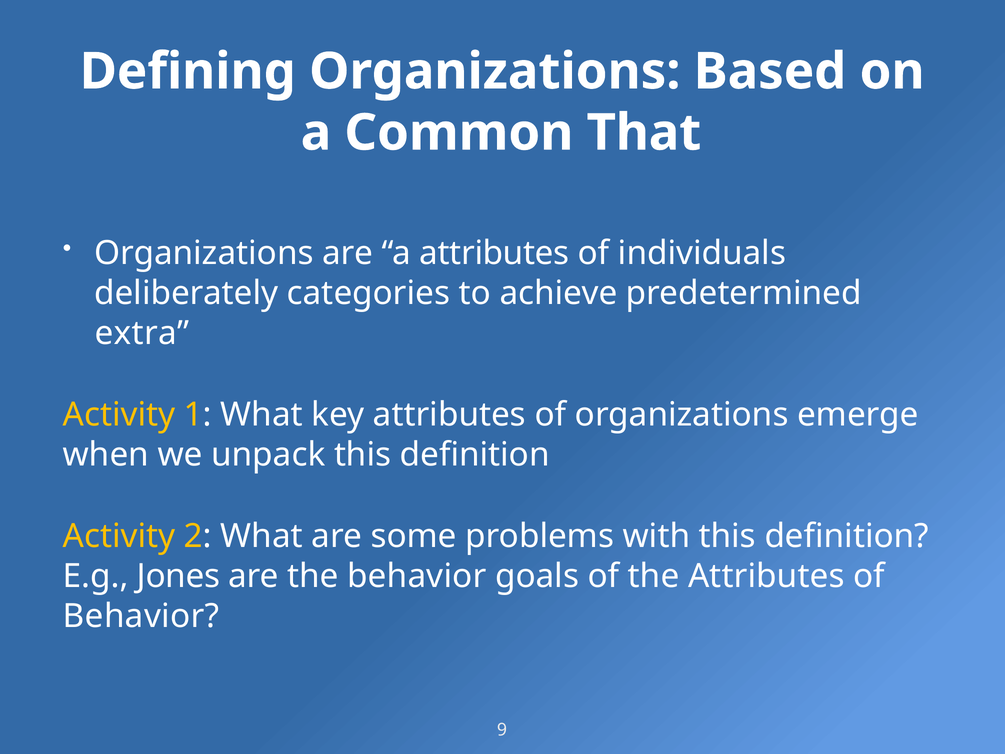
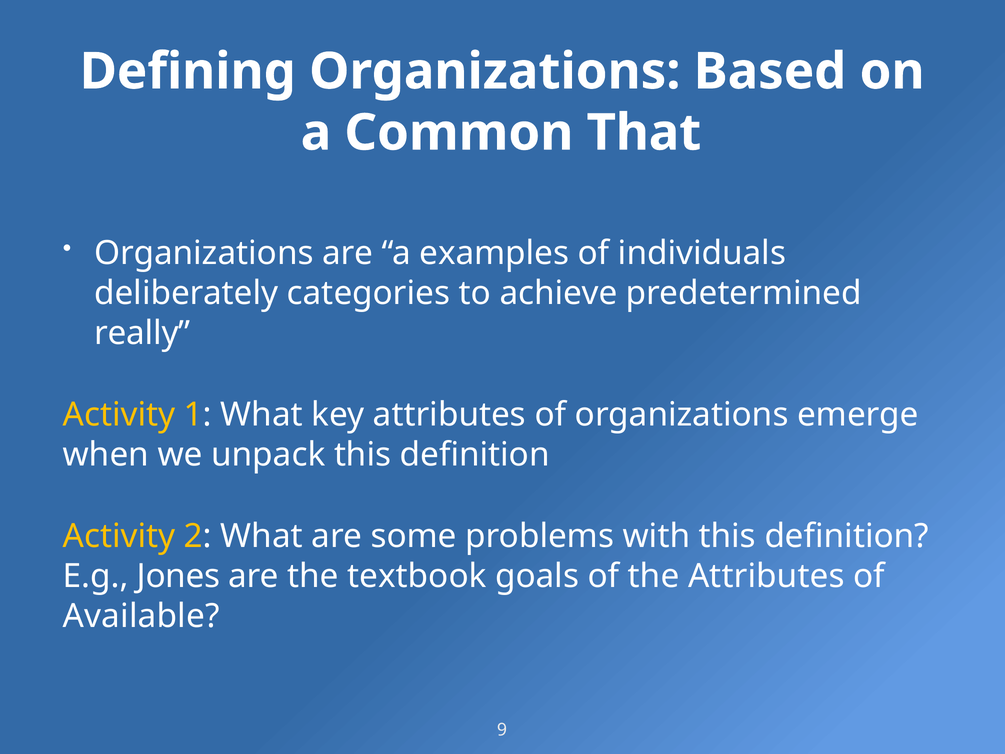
a attributes: attributes -> examples
extra: extra -> really
the behavior: behavior -> textbook
Behavior at (141, 616): Behavior -> Available
